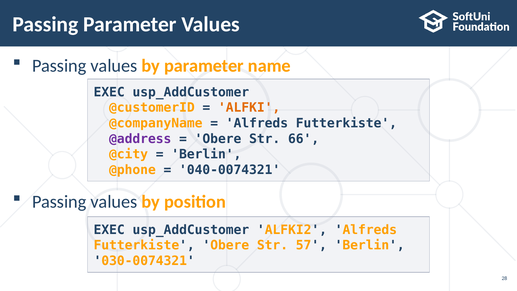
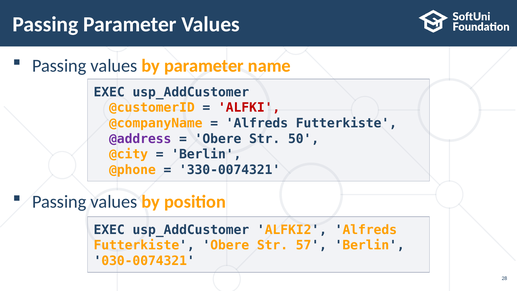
ALFKI colour: orange -> red
66: 66 -> 50
040-0074321: 040-0074321 -> 330-0074321
